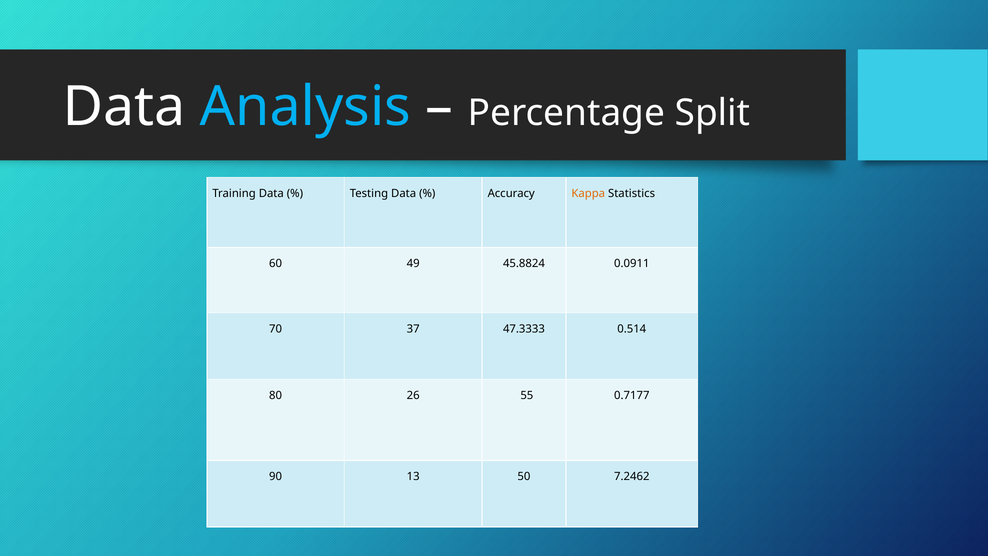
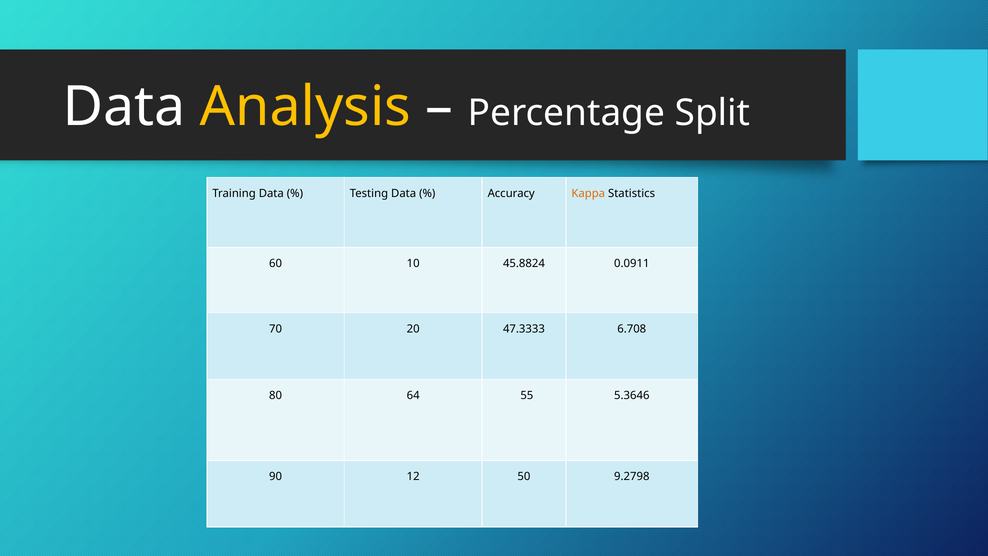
Analysis colour: light blue -> yellow
49: 49 -> 10
37: 37 -> 20
0.514: 0.514 -> 6.708
26: 26 -> 64
0.7177: 0.7177 -> 5.3646
13: 13 -> 12
7.2462: 7.2462 -> 9.2798
